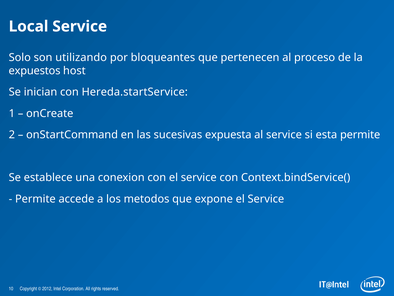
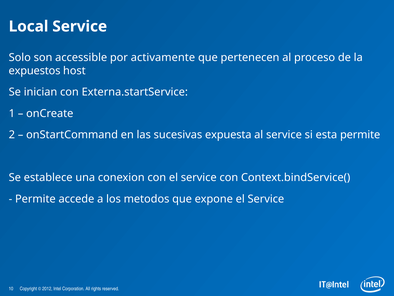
utilizando: utilizando -> accessible
bloqueantes: bloqueantes -> activamente
Hereda.startService: Hereda.startService -> Externa.startService
